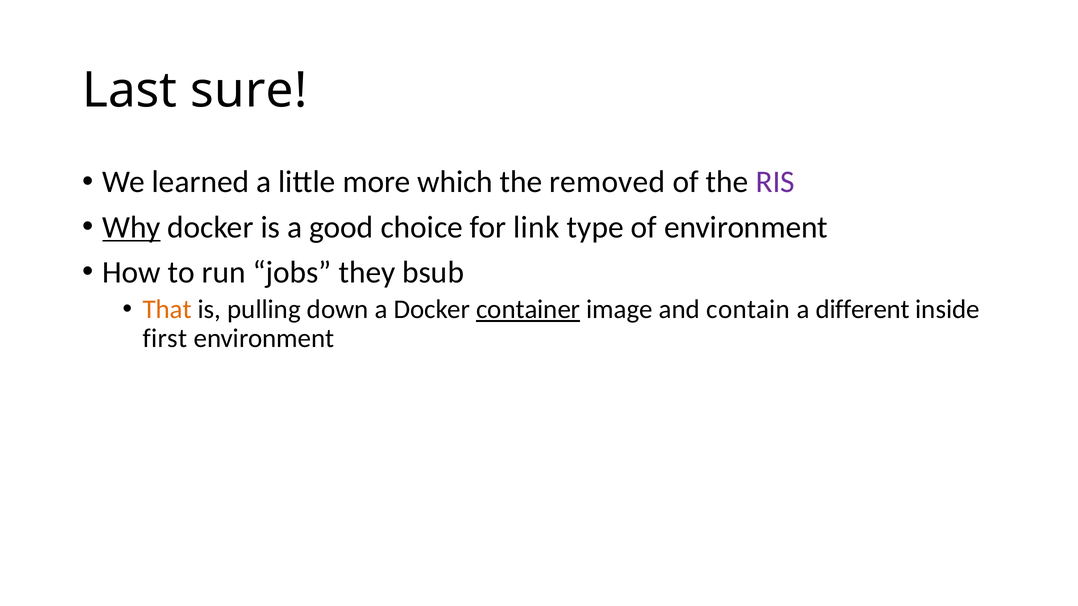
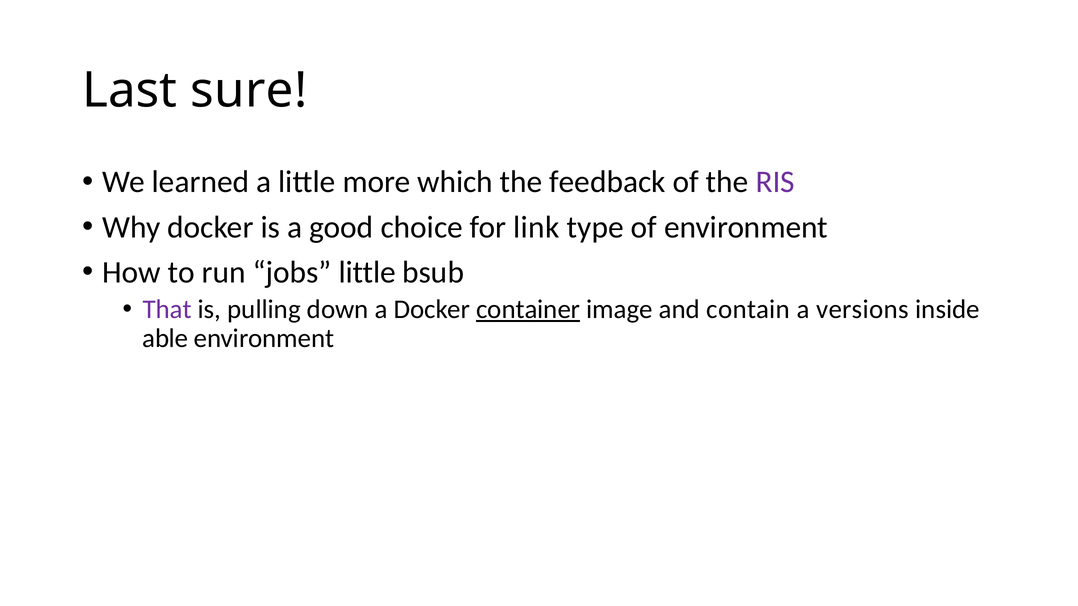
removed: removed -> feedback
Why underline: present -> none
jobs they: they -> little
That colour: orange -> purple
different: different -> versions
first: first -> able
